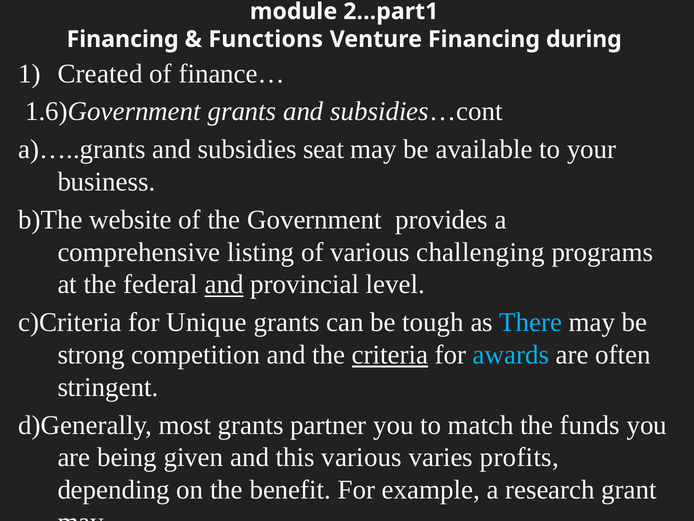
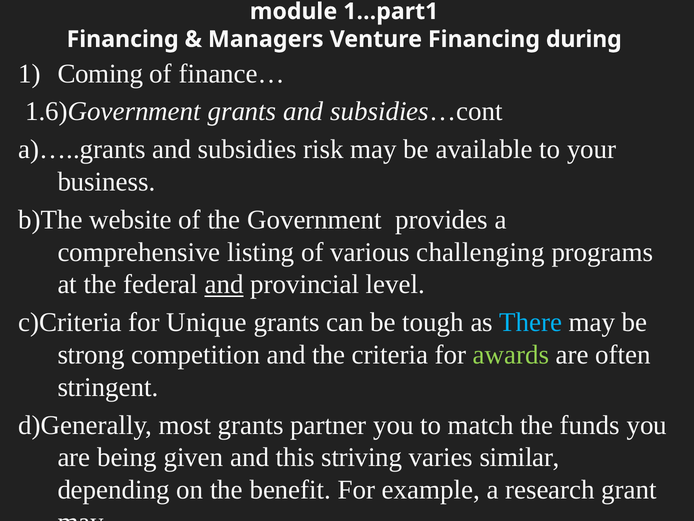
2…part1: 2…part1 -> 1…part1
Functions: Functions -> Managers
Created: Created -> Coming
seat: seat -> risk
criteria underline: present -> none
awards colour: light blue -> light green
this various: various -> striving
profits: profits -> similar
